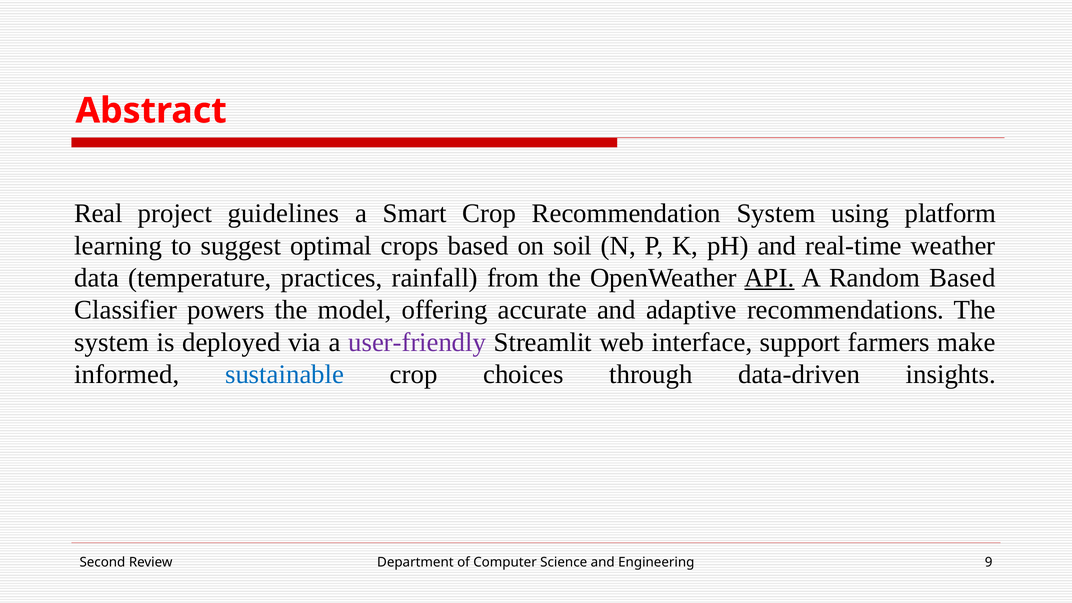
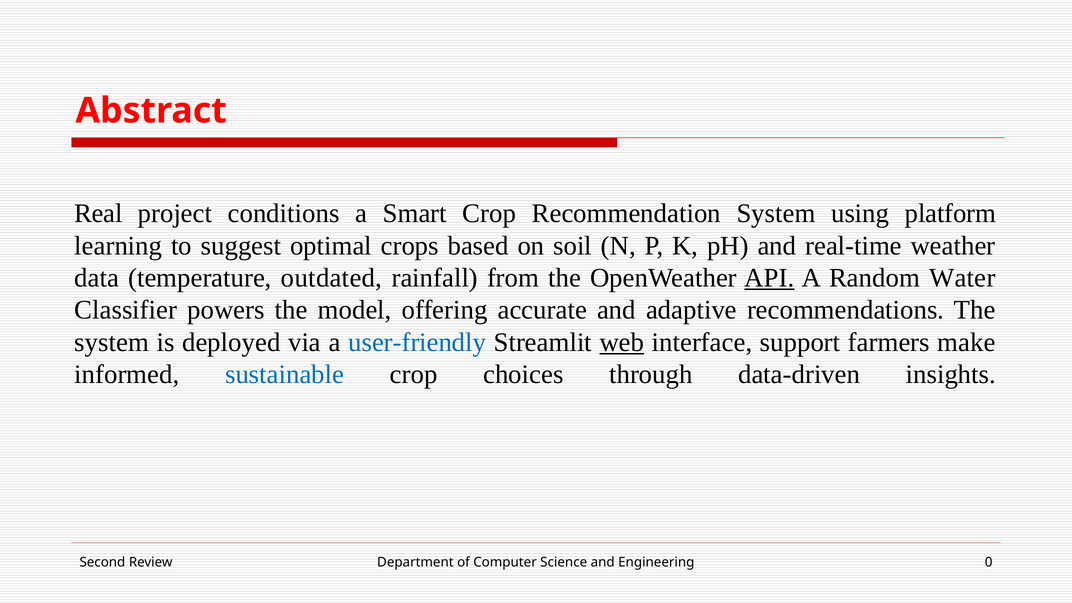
guidelines: guidelines -> conditions
practices: practices -> outdated
Random Based: Based -> Water
user-friendly colour: purple -> blue
web underline: none -> present
9: 9 -> 0
